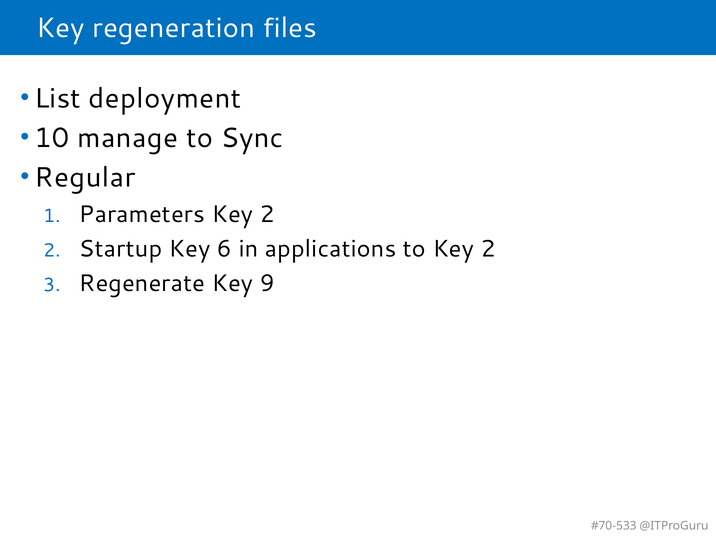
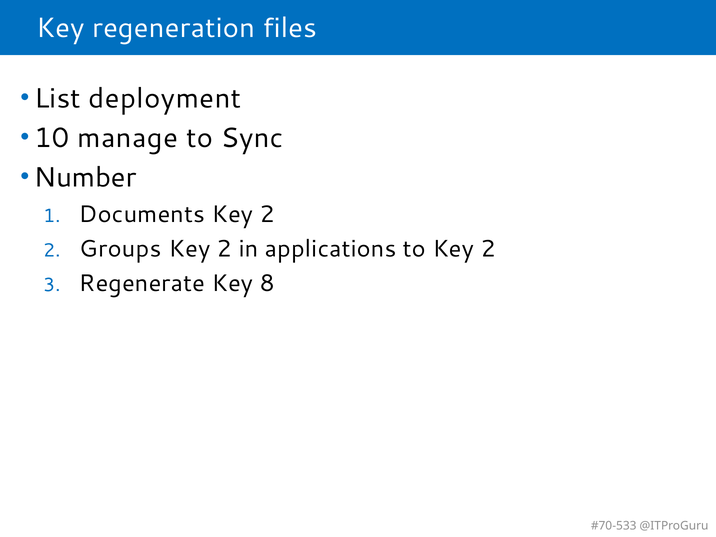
Regular: Regular -> Number
Parameters: Parameters -> Documents
Startup: Startup -> Groups
6 at (225, 249): 6 -> 2
9: 9 -> 8
